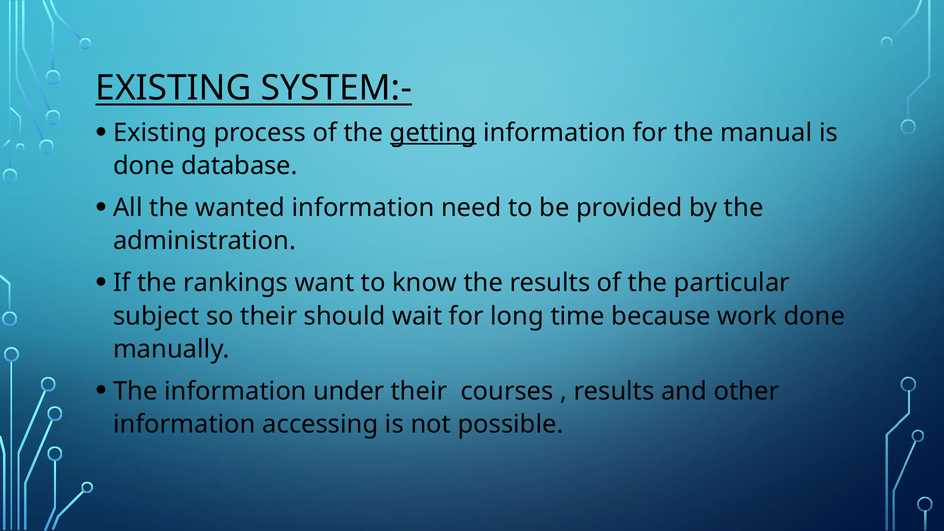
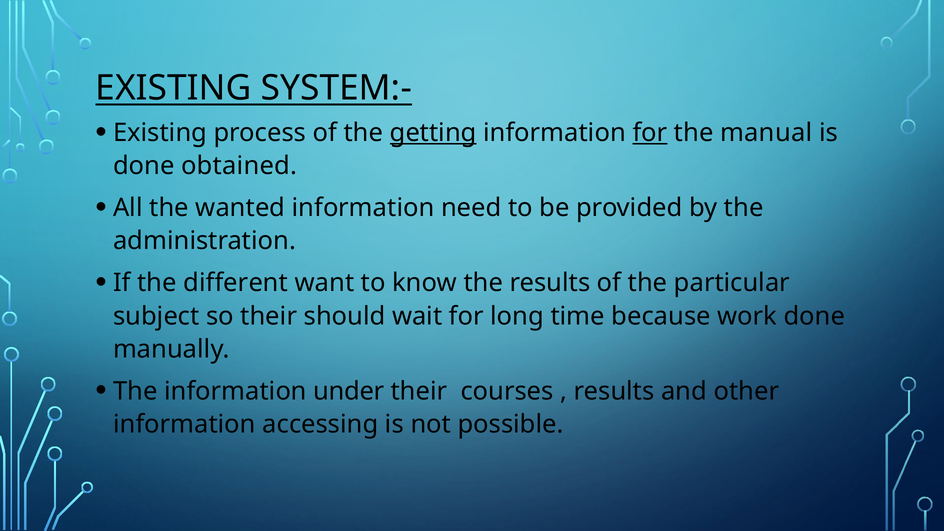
for at (650, 133) underline: none -> present
database: database -> obtained
rankings: rankings -> different
